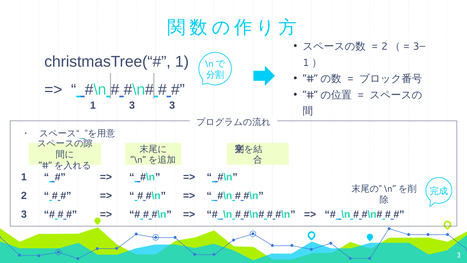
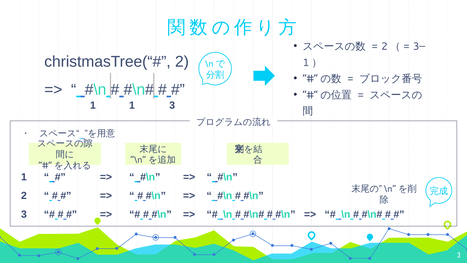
1 at (182, 62): 1 -> 2
1 3: 3 -> 1
